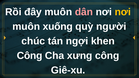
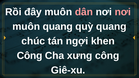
nơi at (123, 12) colour: yellow -> pink
muôn xuống: xuống -> quang
quỳ người: người -> quang
